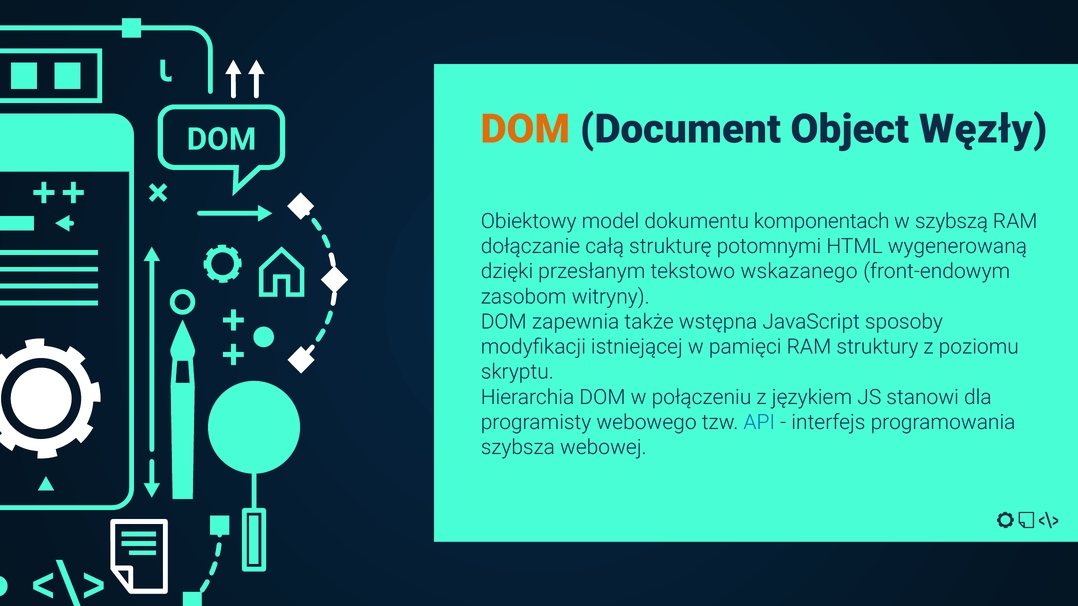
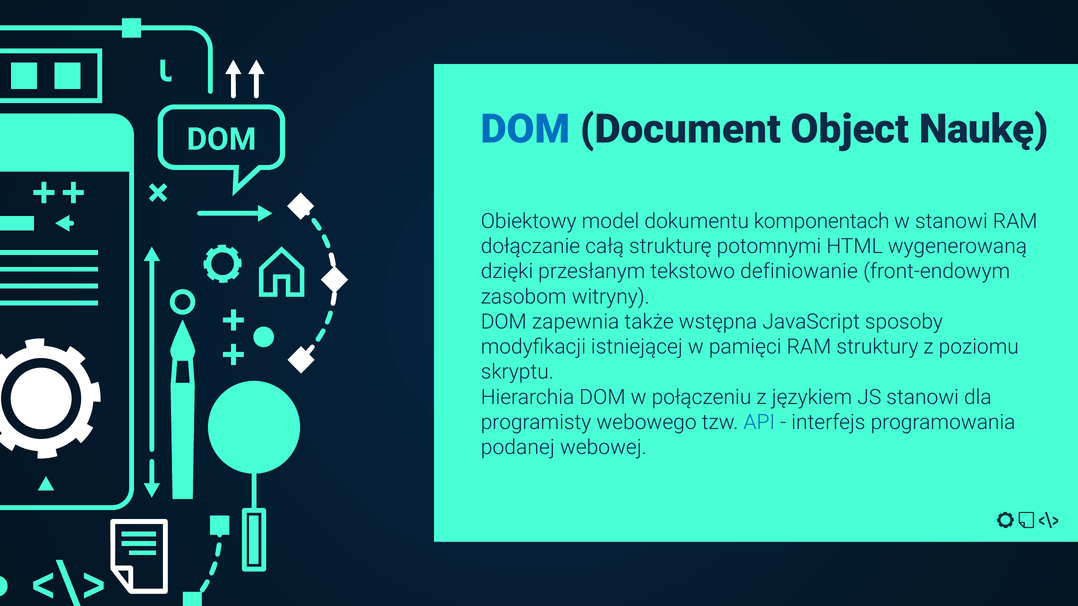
DOM at (525, 130) colour: orange -> blue
Węzły: Węzły -> Naukę
w szybszą: szybszą -> stanowi
wskazanego: wskazanego -> definiowanie
szybsza: szybsza -> podanej
